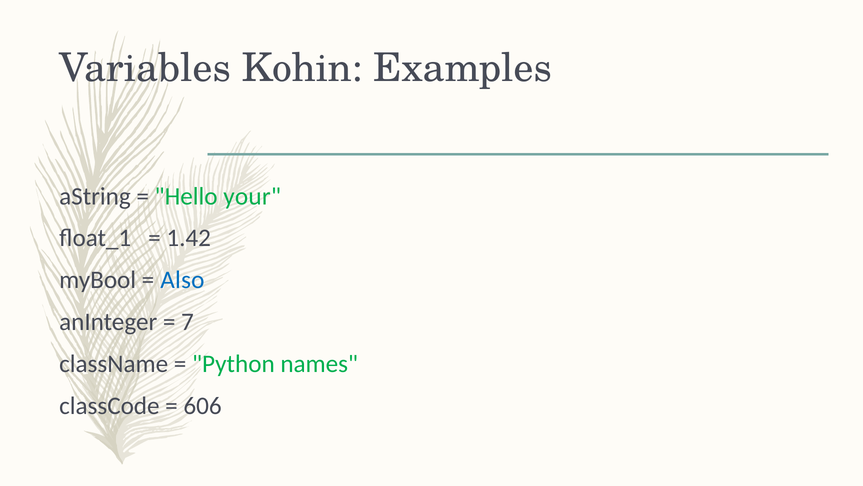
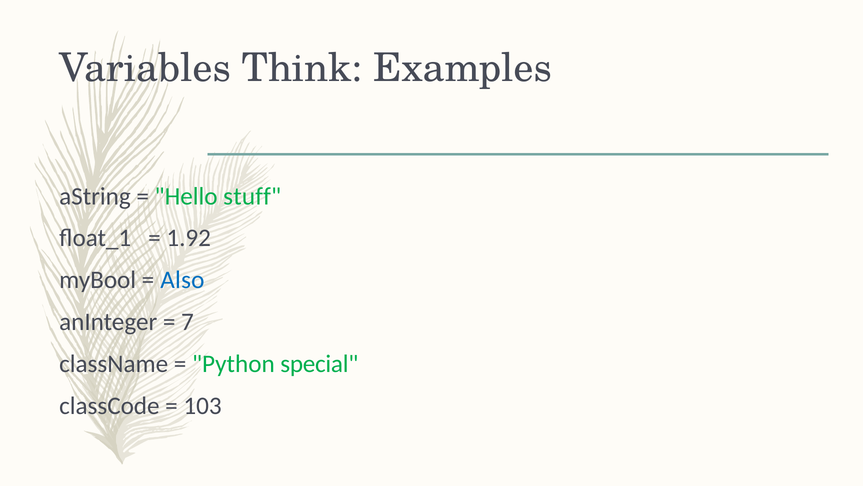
Kohin: Kohin -> Think
your: your -> stuff
1.42: 1.42 -> 1.92
names: names -> special
606: 606 -> 103
